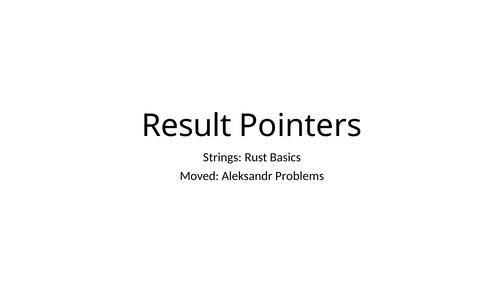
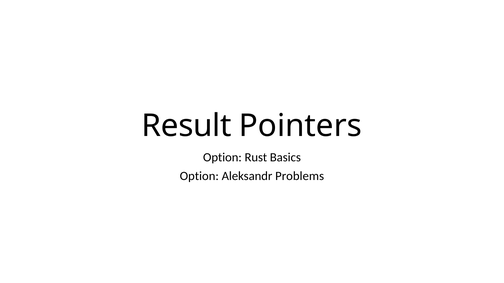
Strings at (222, 158): Strings -> Option
Moved at (199, 176): Moved -> Option
